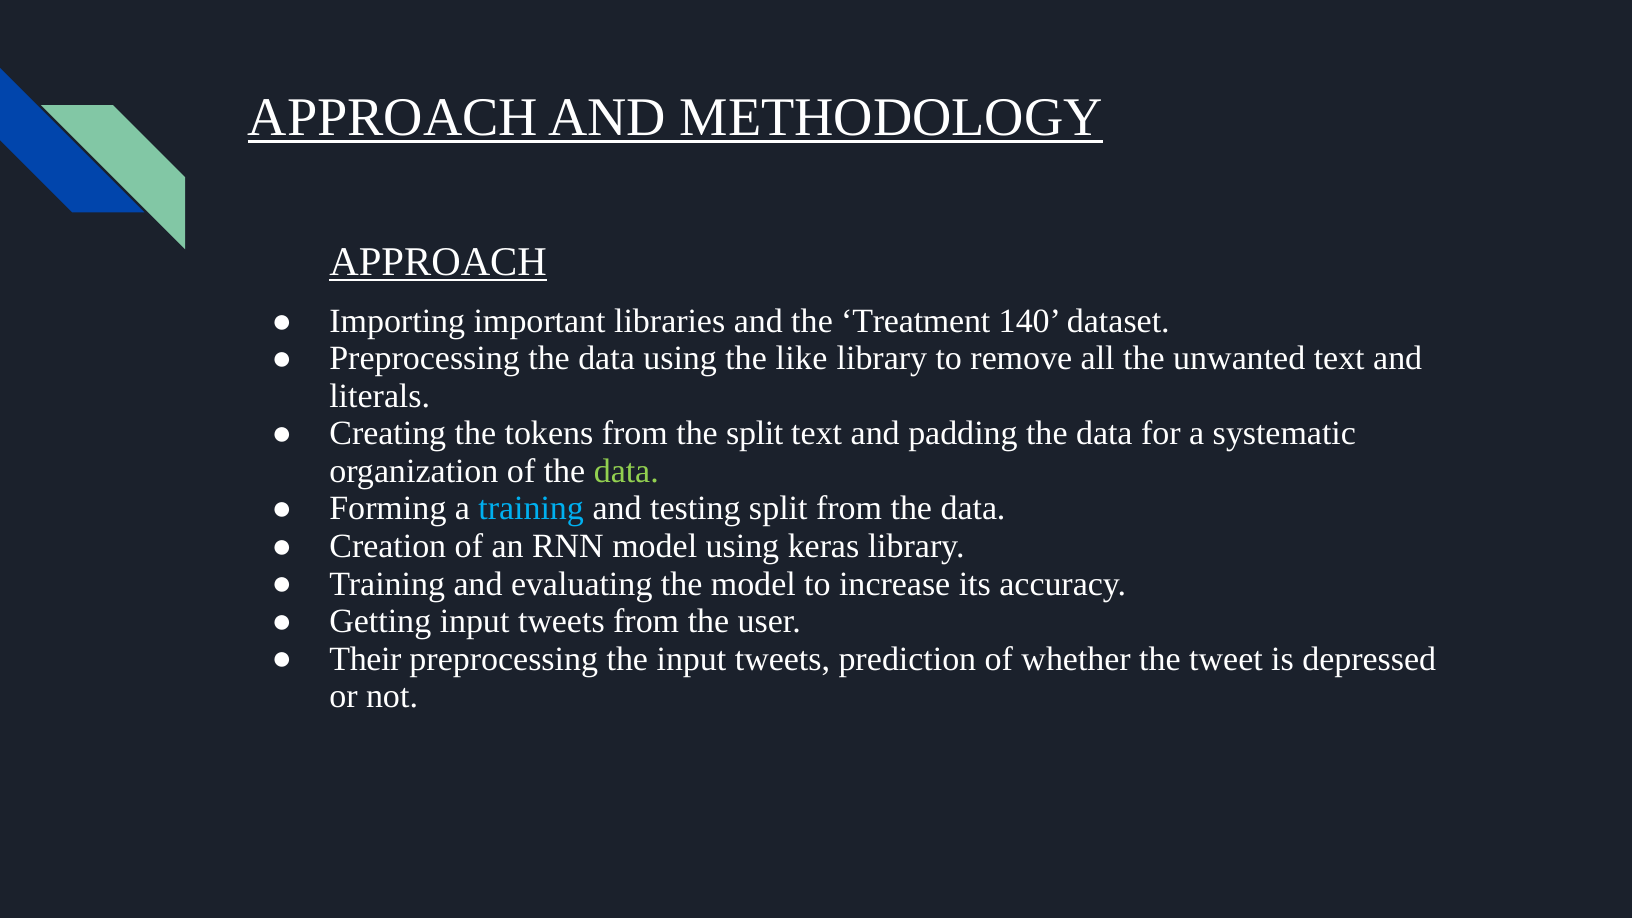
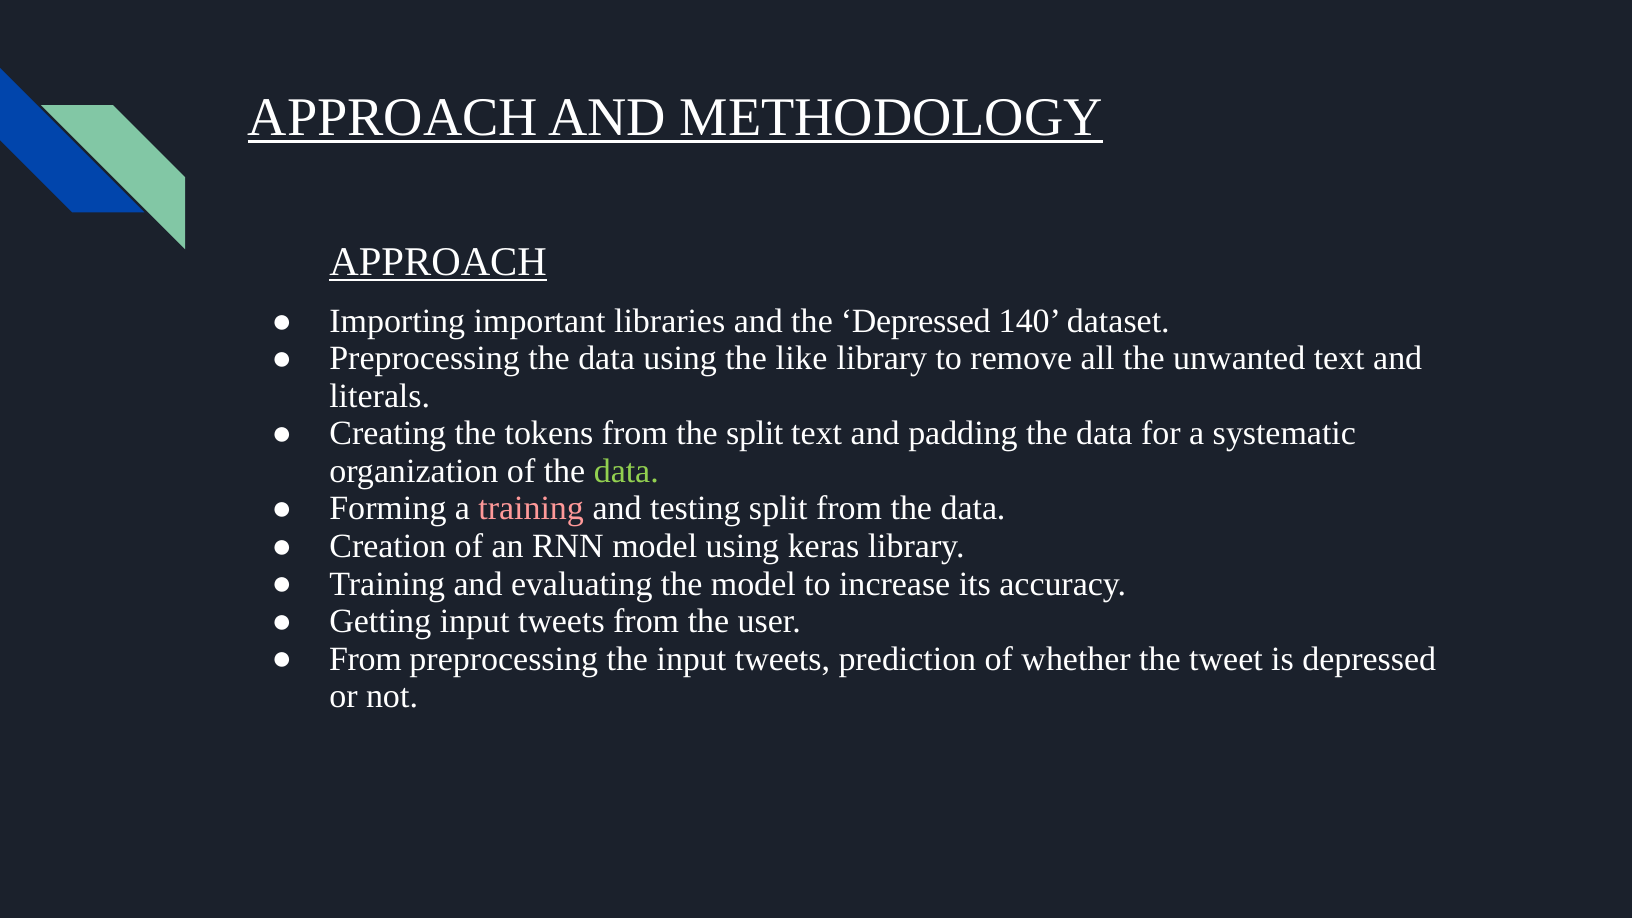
the Treatment: Treatment -> Depressed
training at (531, 509) colour: light blue -> pink
Their at (365, 659): Their -> From
